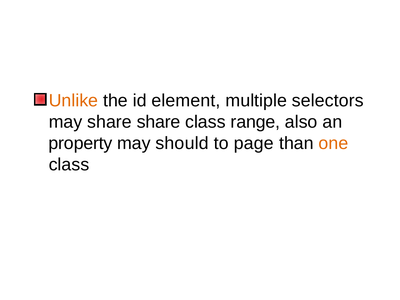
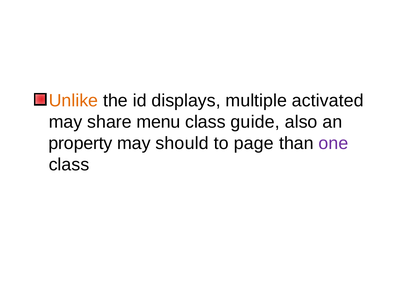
element: element -> displays
selectors: selectors -> activated
share share: share -> menu
range: range -> guide
one colour: orange -> purple
